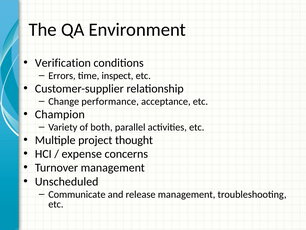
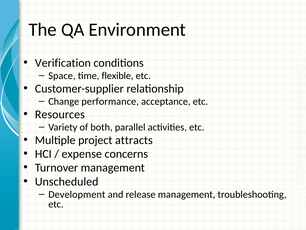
Errors: Errors -> Space
inspect: inspect -> flexible
Champion: Champion -> Resources
thought: thought -> attracts
Communicate: Communicate -> Development
